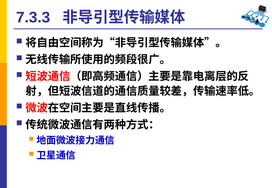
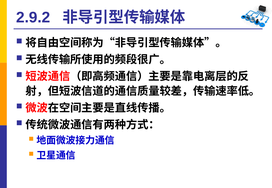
7.3.3: 7.3.3 -> 2.9.2
